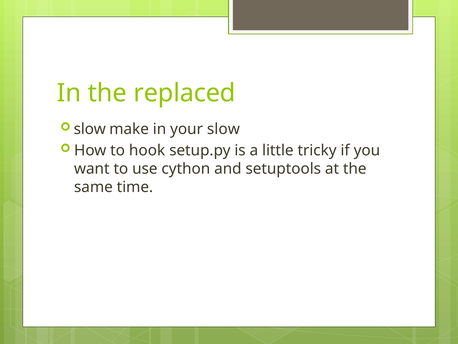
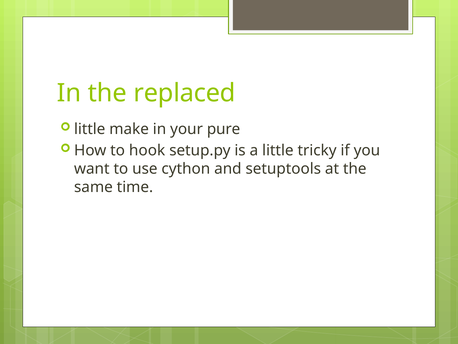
slow at (90, 129): slow -> little
your slow: slow -> pure
